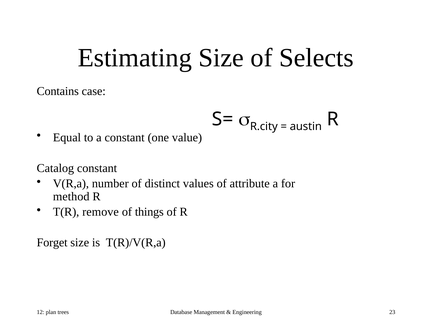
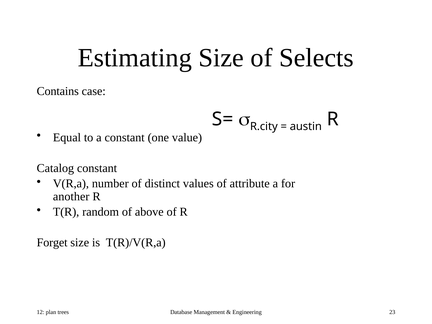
method: method -> another
remove: remove -> random
things: things -> above
